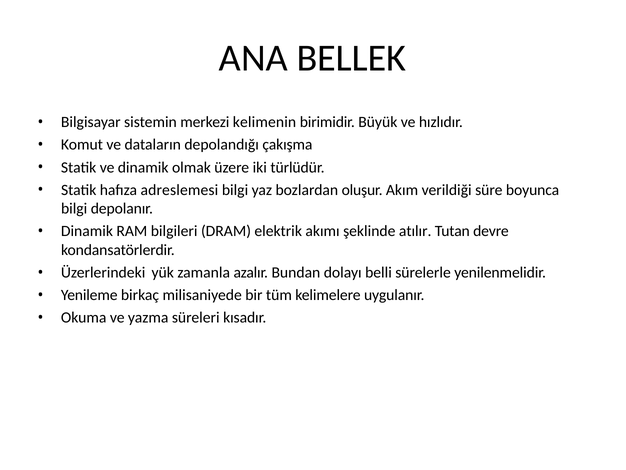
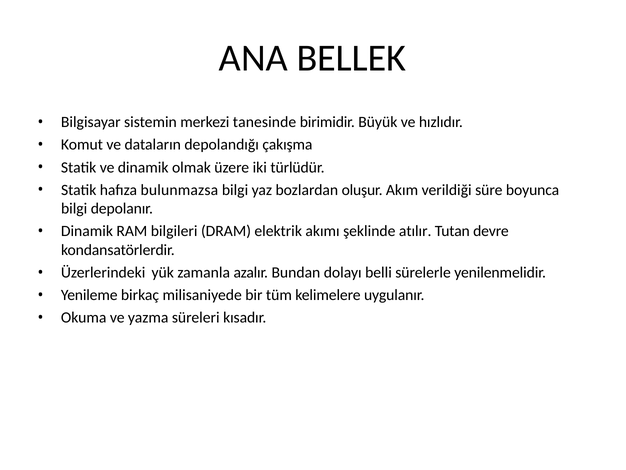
kelimenin: kelimenin -> tanesinde
adreslemesi: adreslemesi -> bulunmazsa
